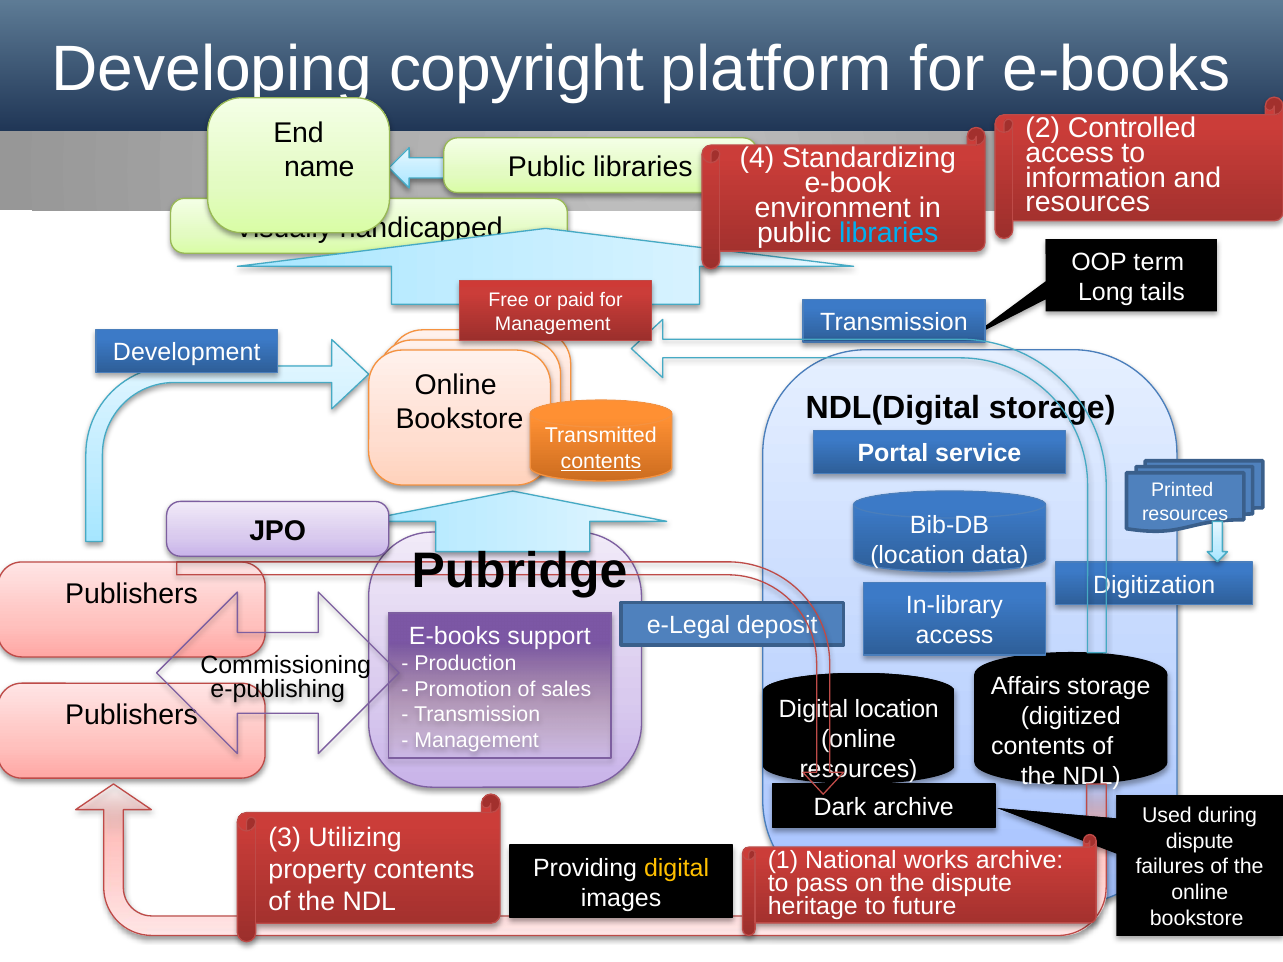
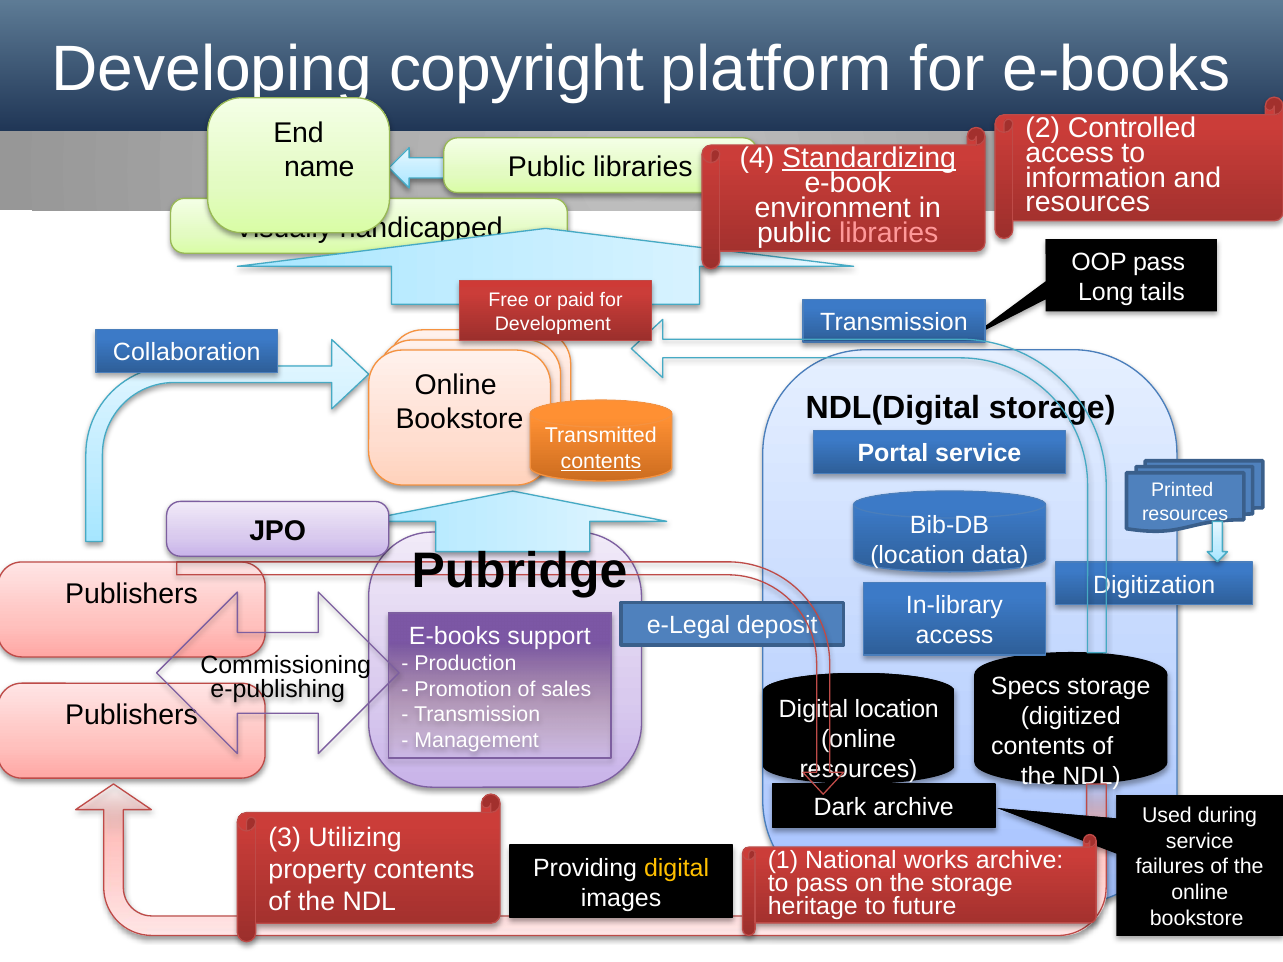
Standardizing underline: none -> present
libraries at (889, 233) colour: light blue -> pink
OOP term: term -> pass
Management at (553, 324): Management -> Development
Development: Development -> Collaboration
Affairs: Affairs -> Specs
dispute at (1200, 841): dispute -> service
the dispute: dispute -> storage
